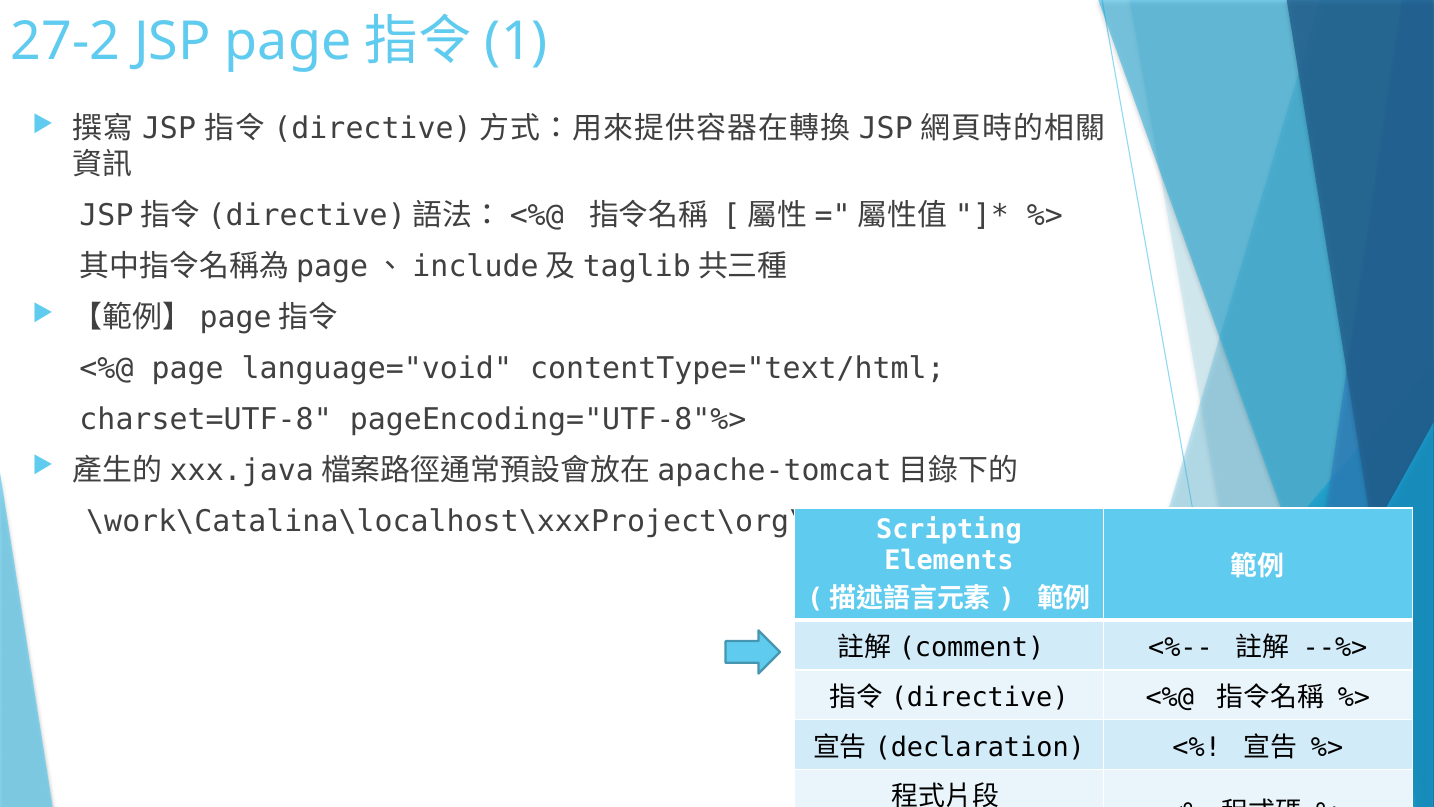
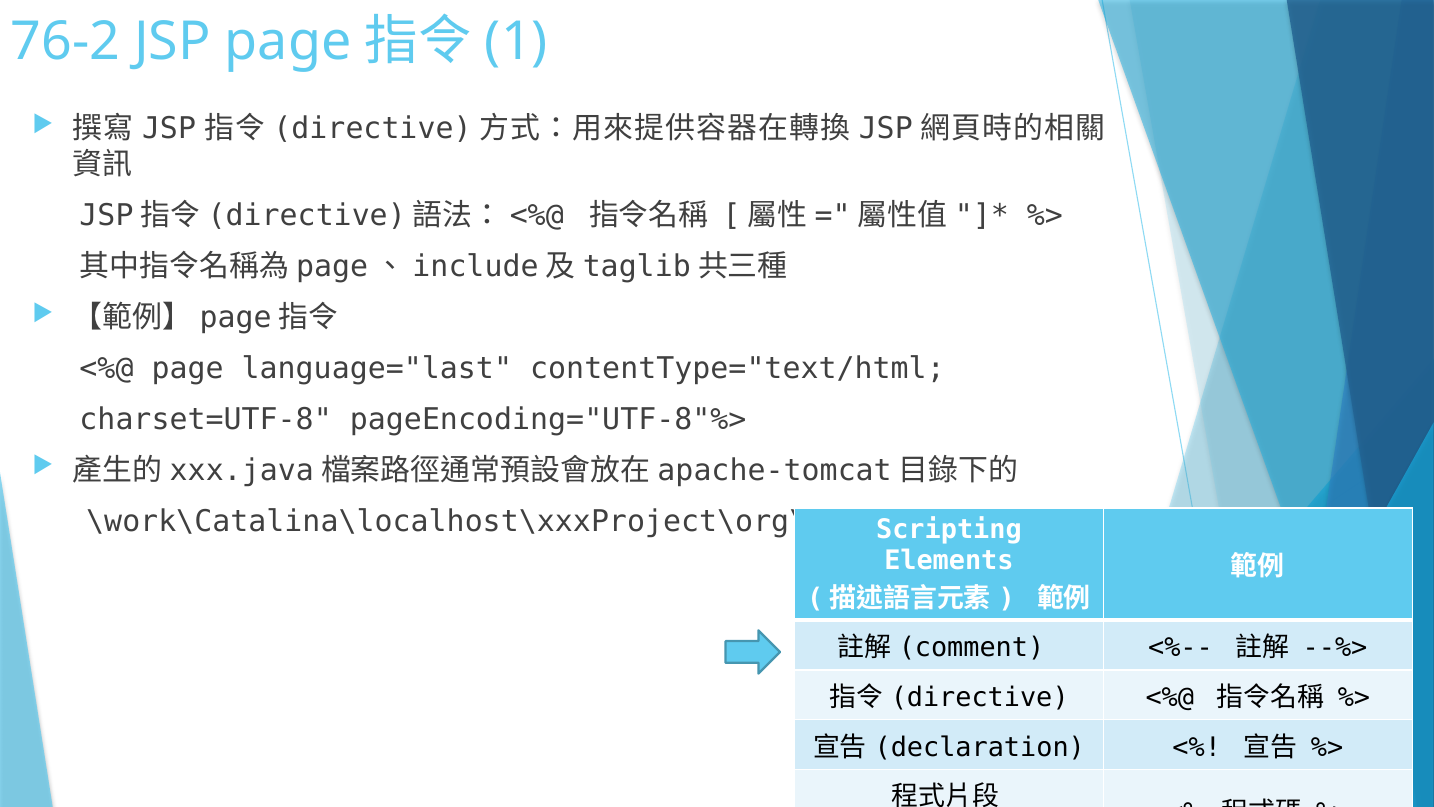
27-2: 27-2 -> 76-2
language="void: language="void -> language="last
